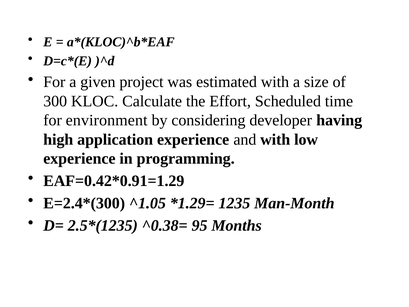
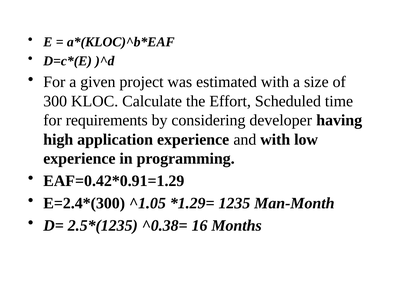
environment: environment -> requirements
95: 95 -> 16
